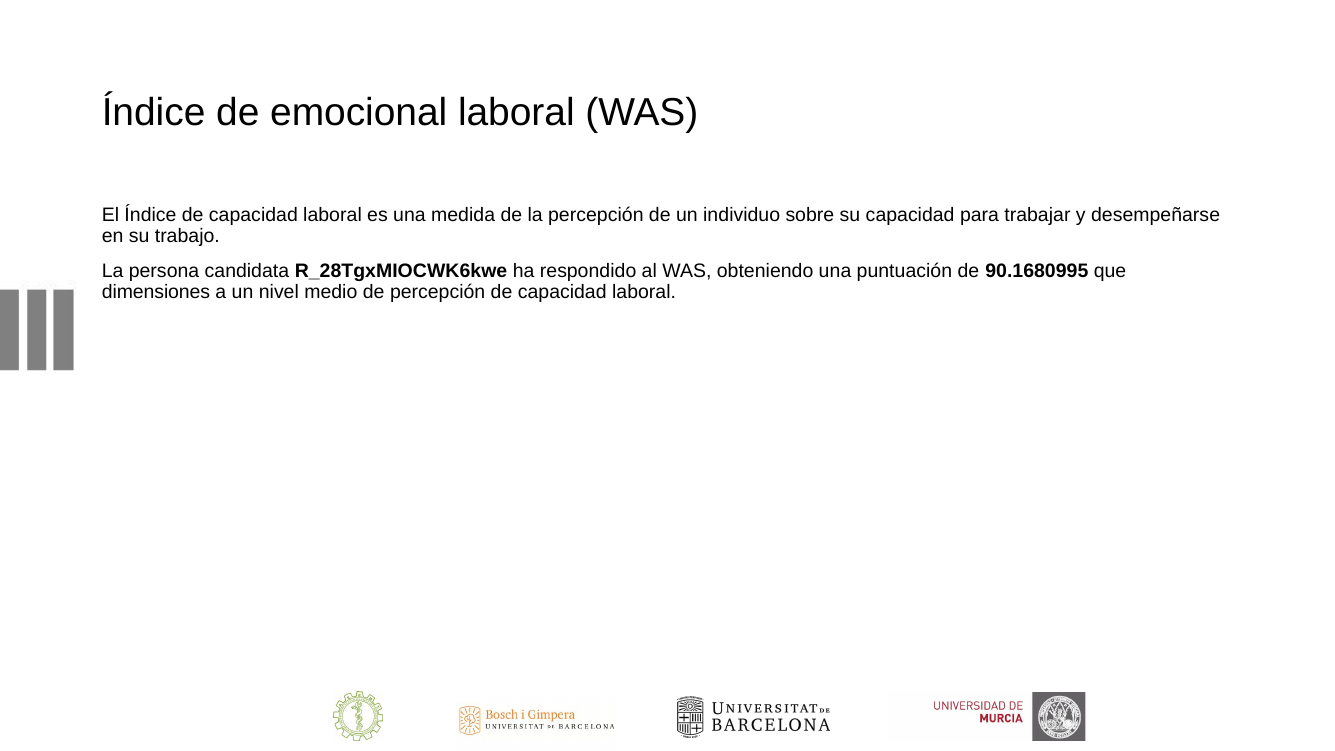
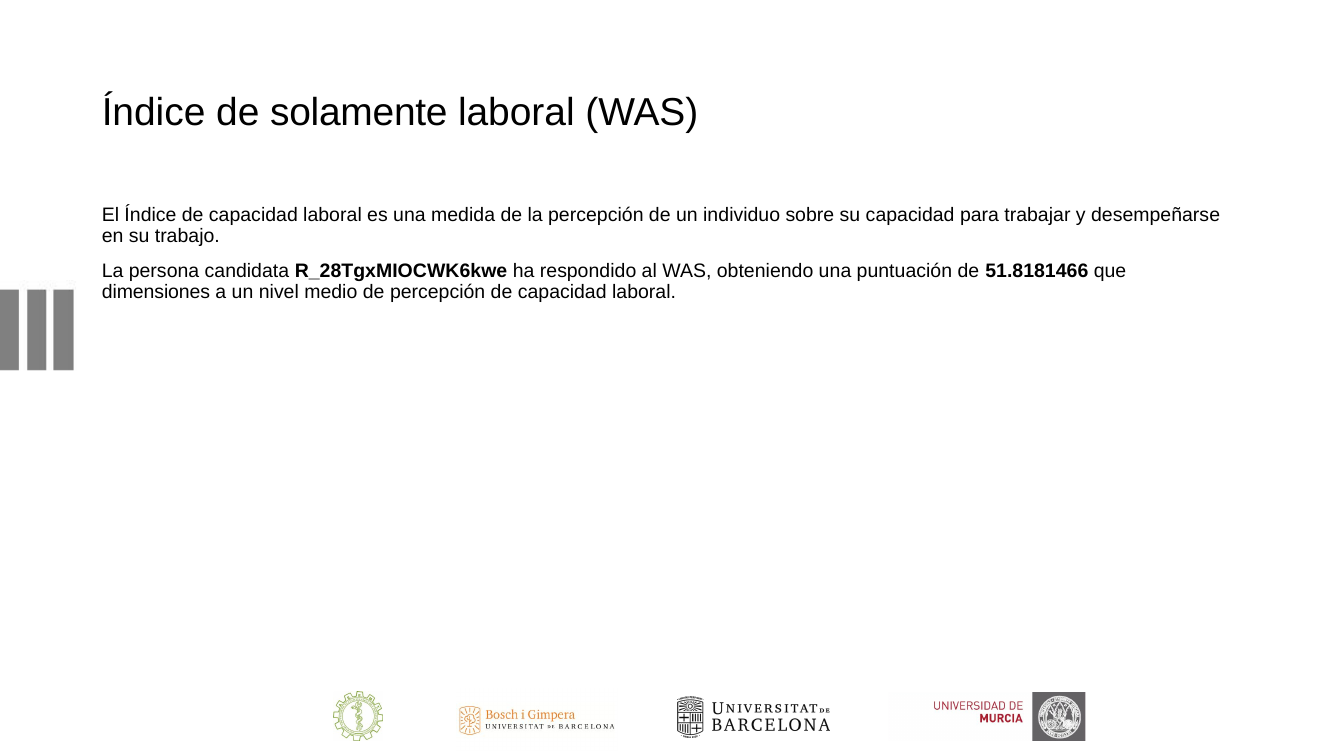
emocional: emocional -> solamente
90.1680995: 90.1680995 -> 51.8181466
